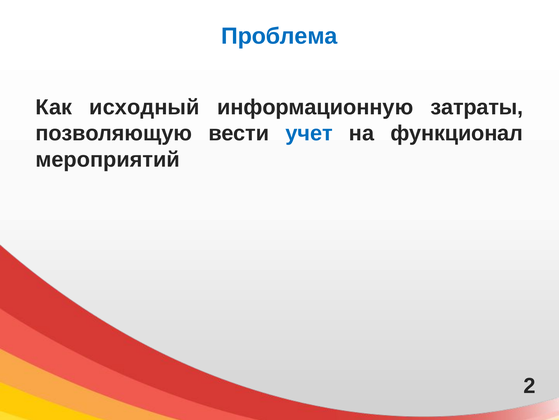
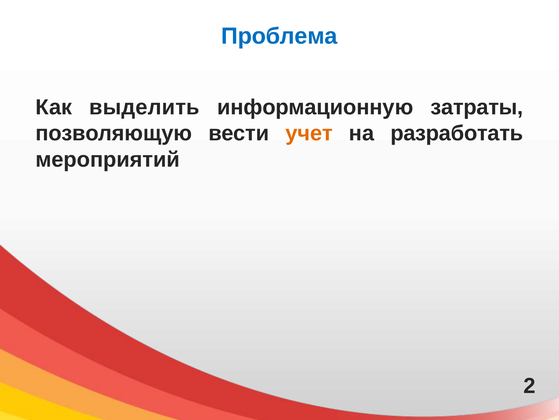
исходный: исходный -> выделить
учет colour: blue -> orange
функционал: функционал -> разработать
